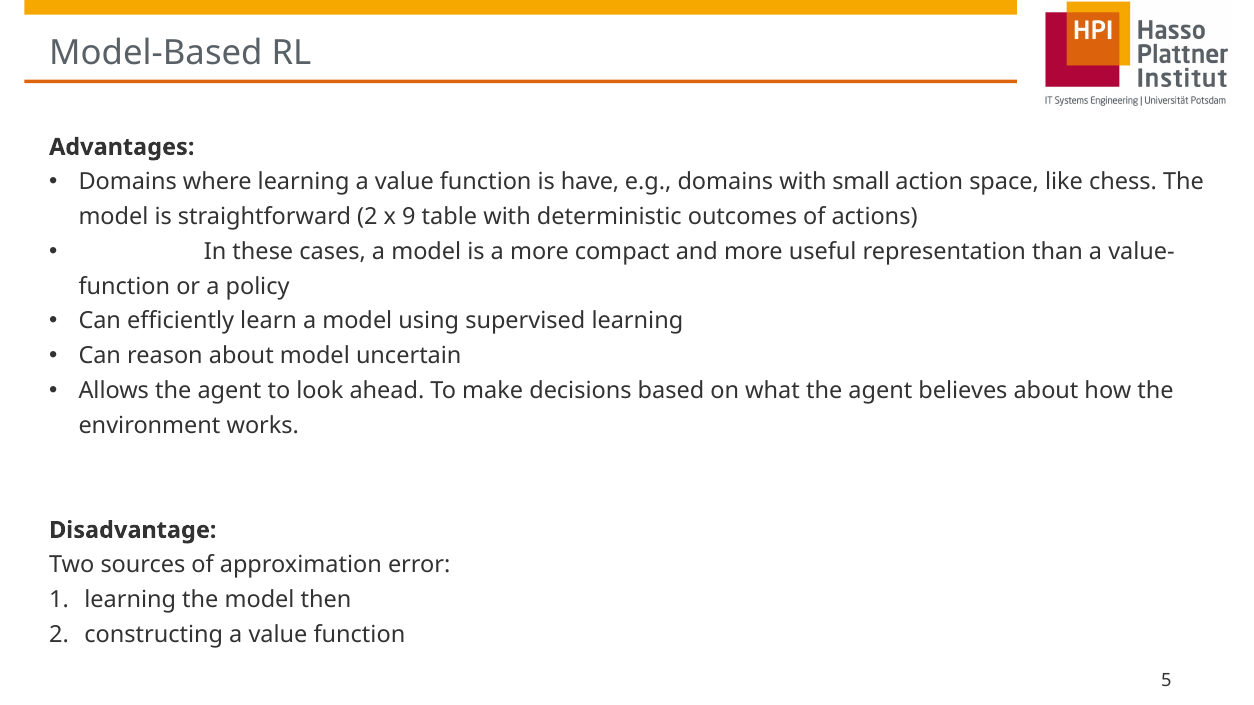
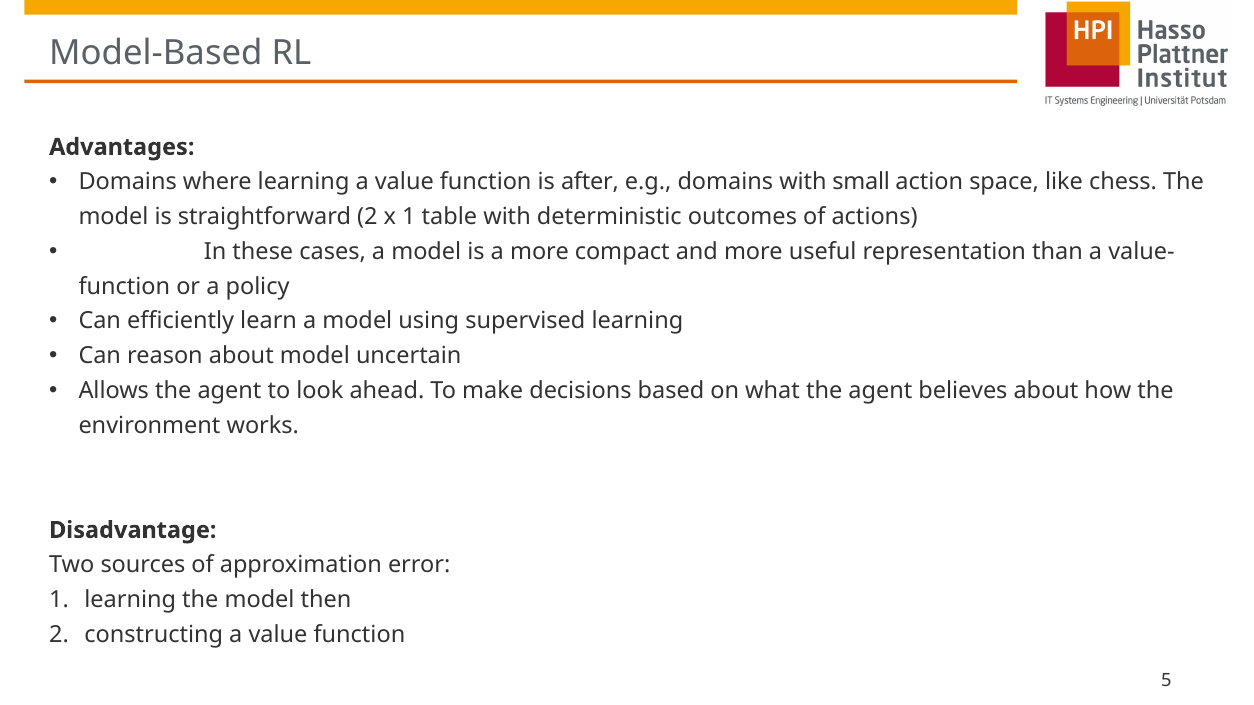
have: have -> after
x 9: 9 -> 1
